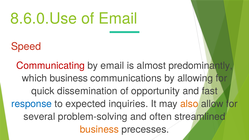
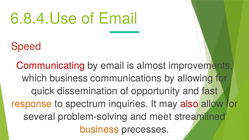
8.6.0.Use: 8.6.0.Use -> 6.8.4.Use
predominantly: predominantly -> improvements
response colour: blue -> orange
expected: expected -> spectrum
also colour: orange -> red
often: often -> meet
